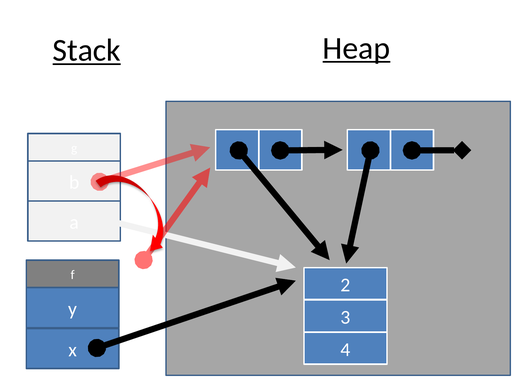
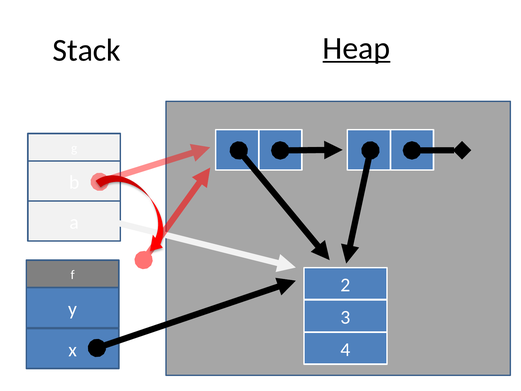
Stack underline: present -> none
